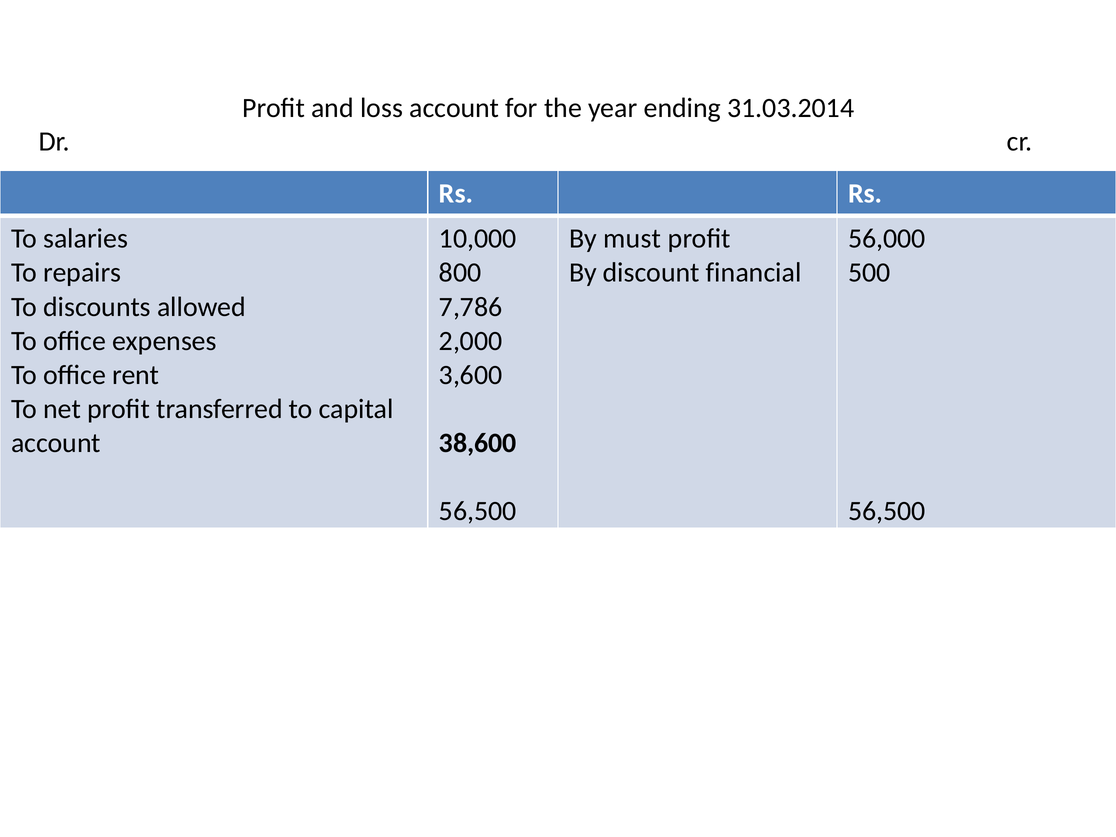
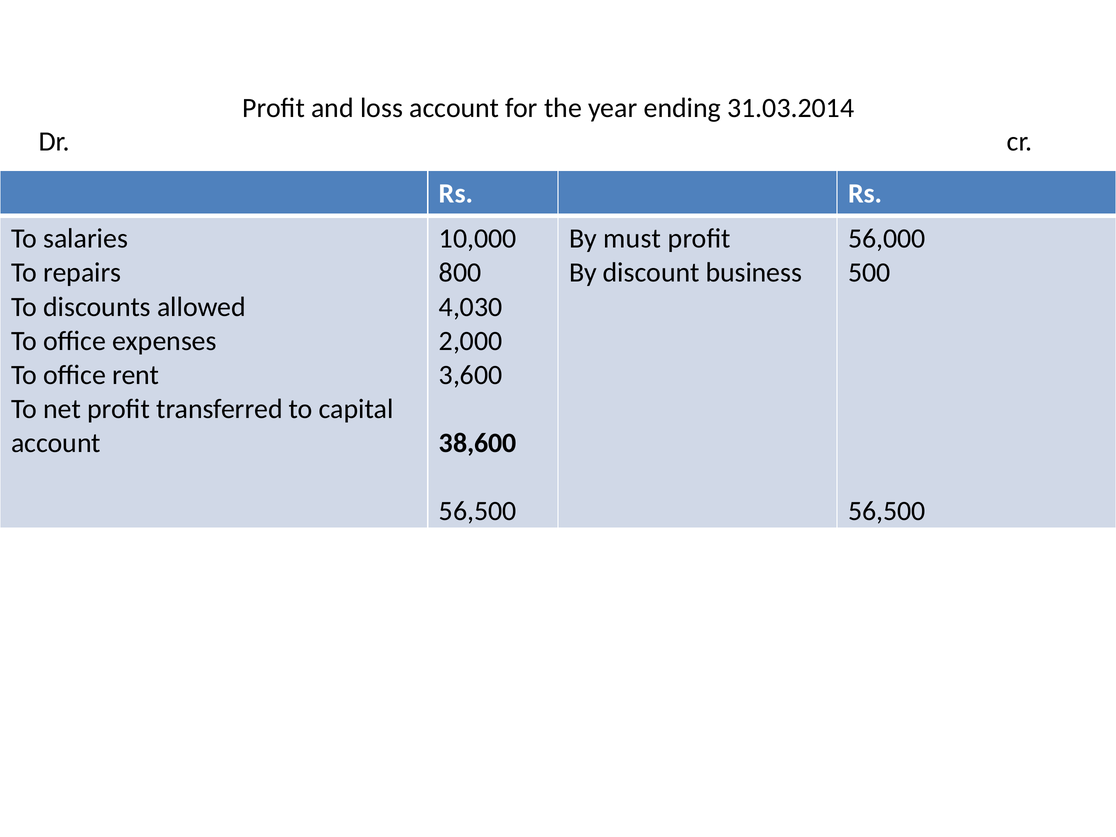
financial: financial -> business
7,786: 7,786 -> 4,030
